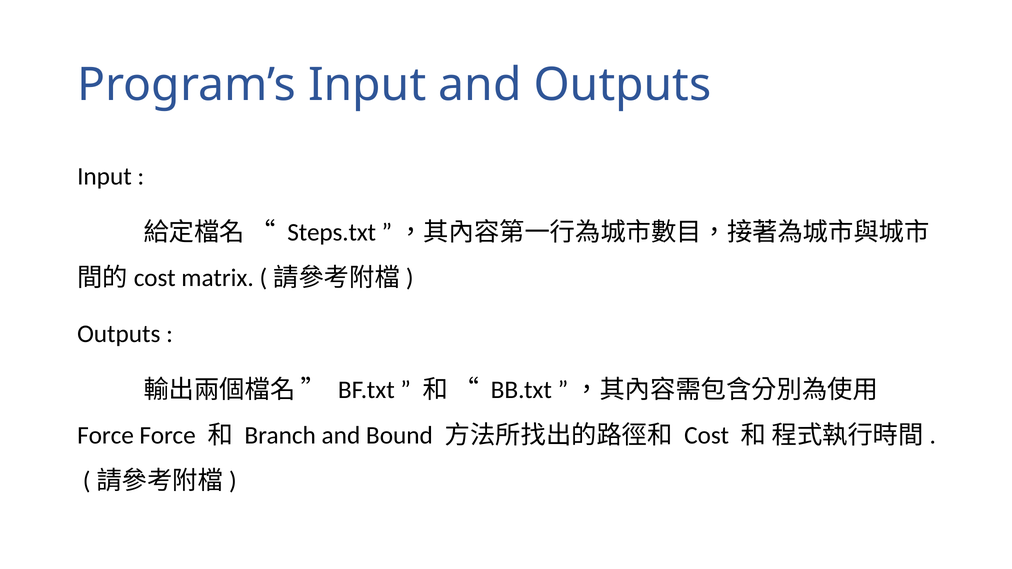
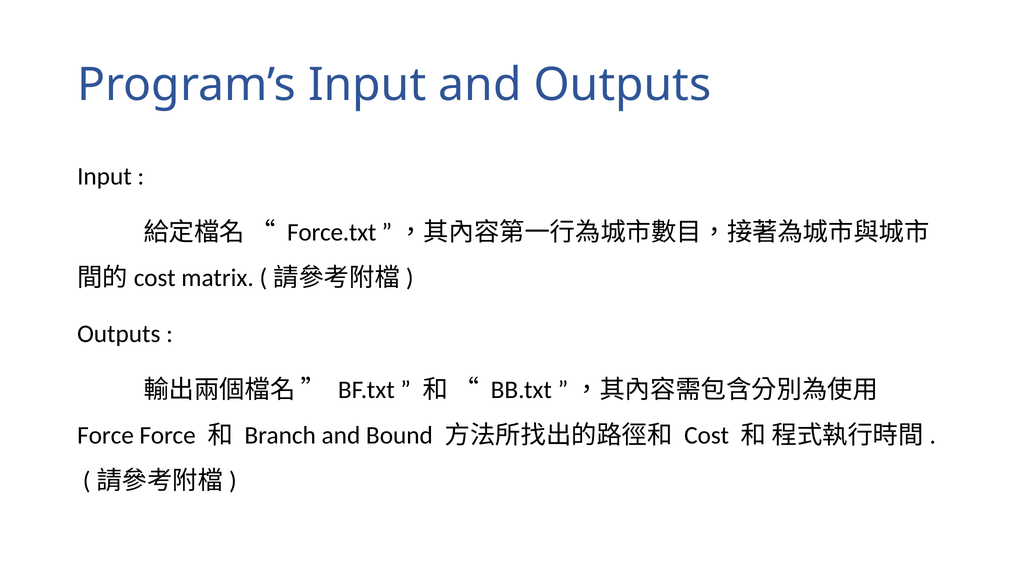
Steps.txt: Steps.txt -> Force.txt
